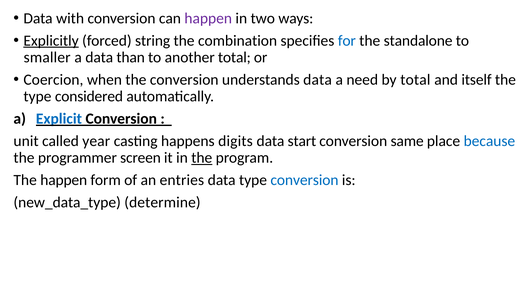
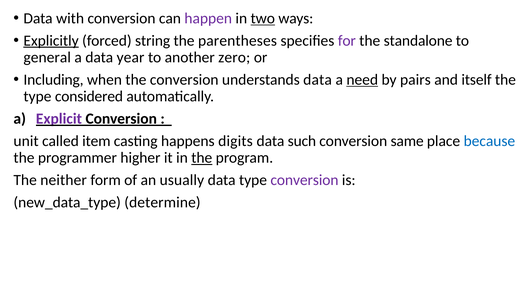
two underline: none -> present
combination: combination -> parentheses
for colour: blue -> purple
smaller: smaller -> general
than: than -> year
another total: total -> zero
Coercion: Coercion -> Including
need underline: none -> present
by total: total -> pairs
Explicit colour: blue -> purple
year: year -> item
start: start -> such
screen: screen -> higher
The happen: happen -> neither
entries: entries -> usually
conversion at (304, 180) colour: blue -> purple
